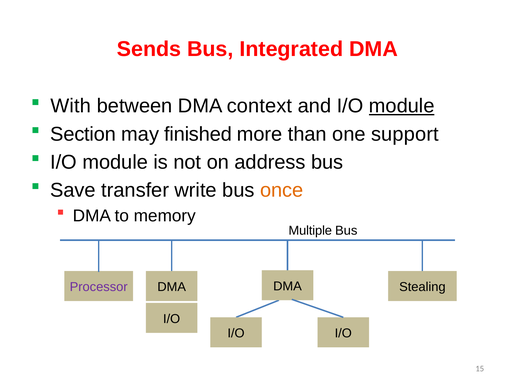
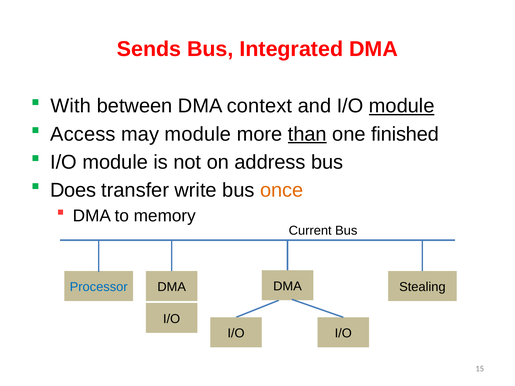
Section: Section -> Access
may finished: finished -> module
than underline: none -> present
support: support -> finished
Save: Save -> Does
Multiple: Multiple -> Current
Processor colour: purple -> blue
